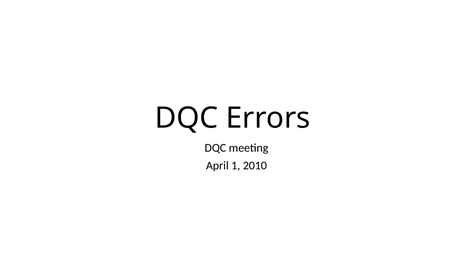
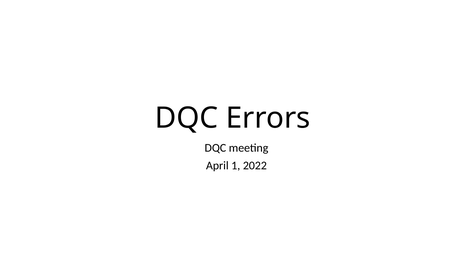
2010: 2010 -> 2022
